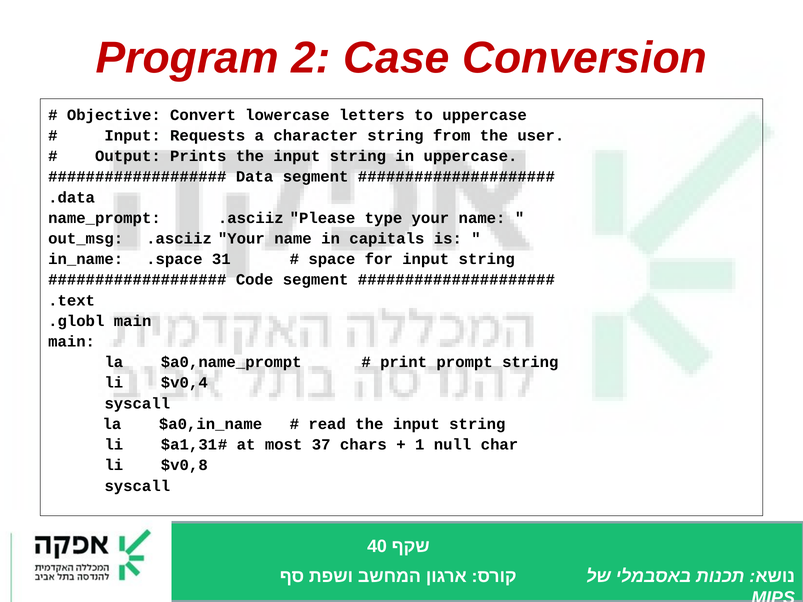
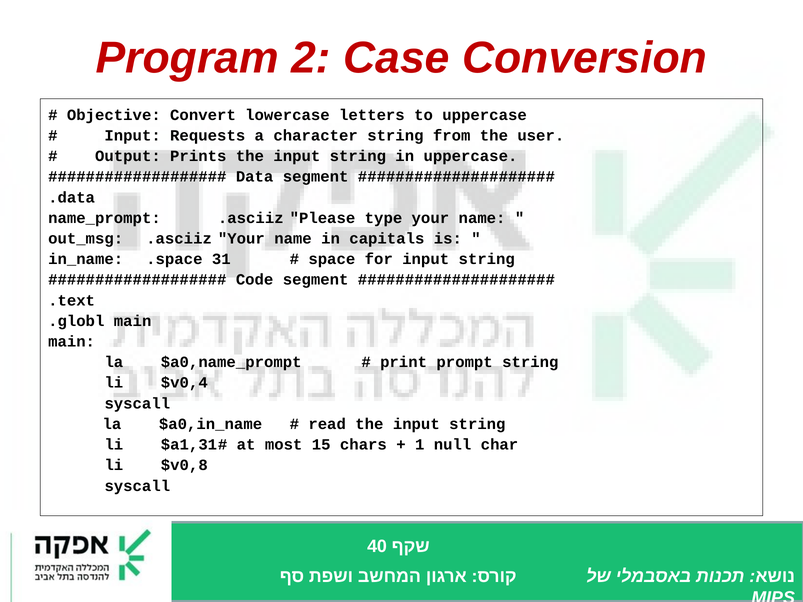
37: 37 -> 15
